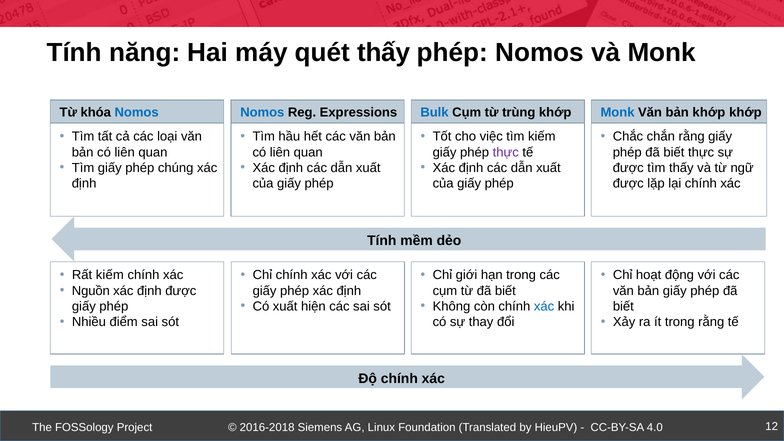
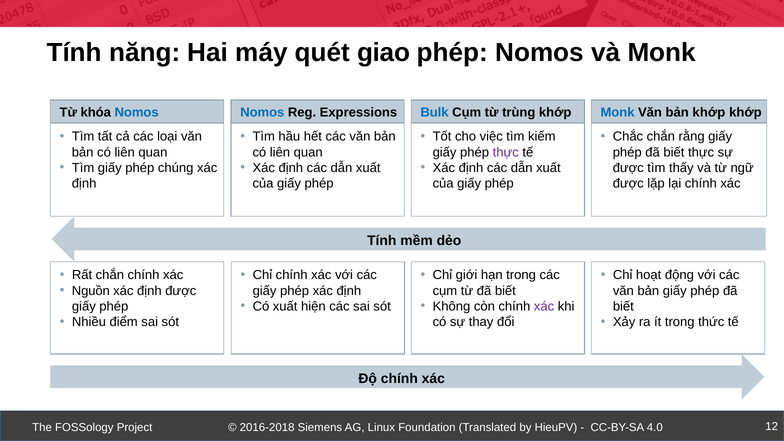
quét thấy: thấy -> giao
Rất kiếm: kiếm -> chắn
xác at (544, 306) colour: blue -> purple
trong rằng: rằng -> thức
